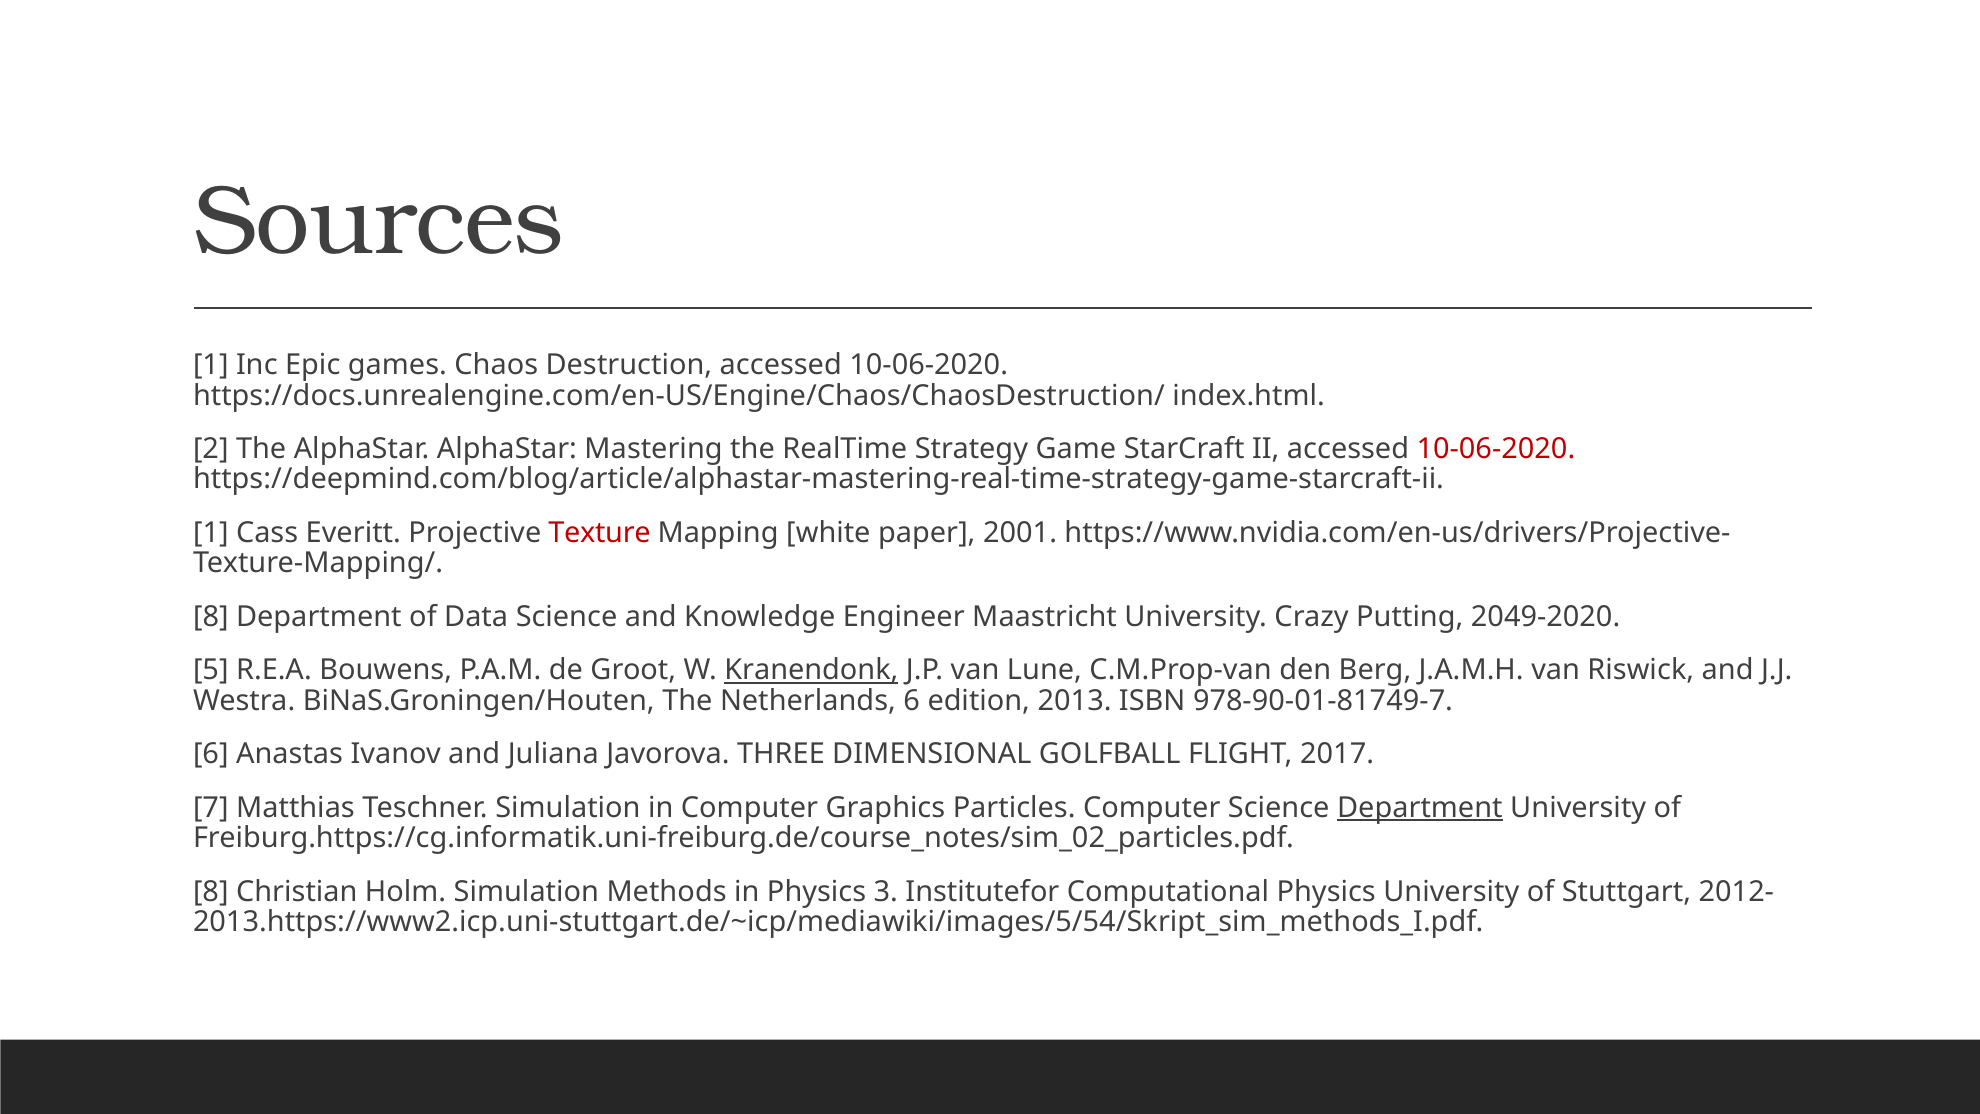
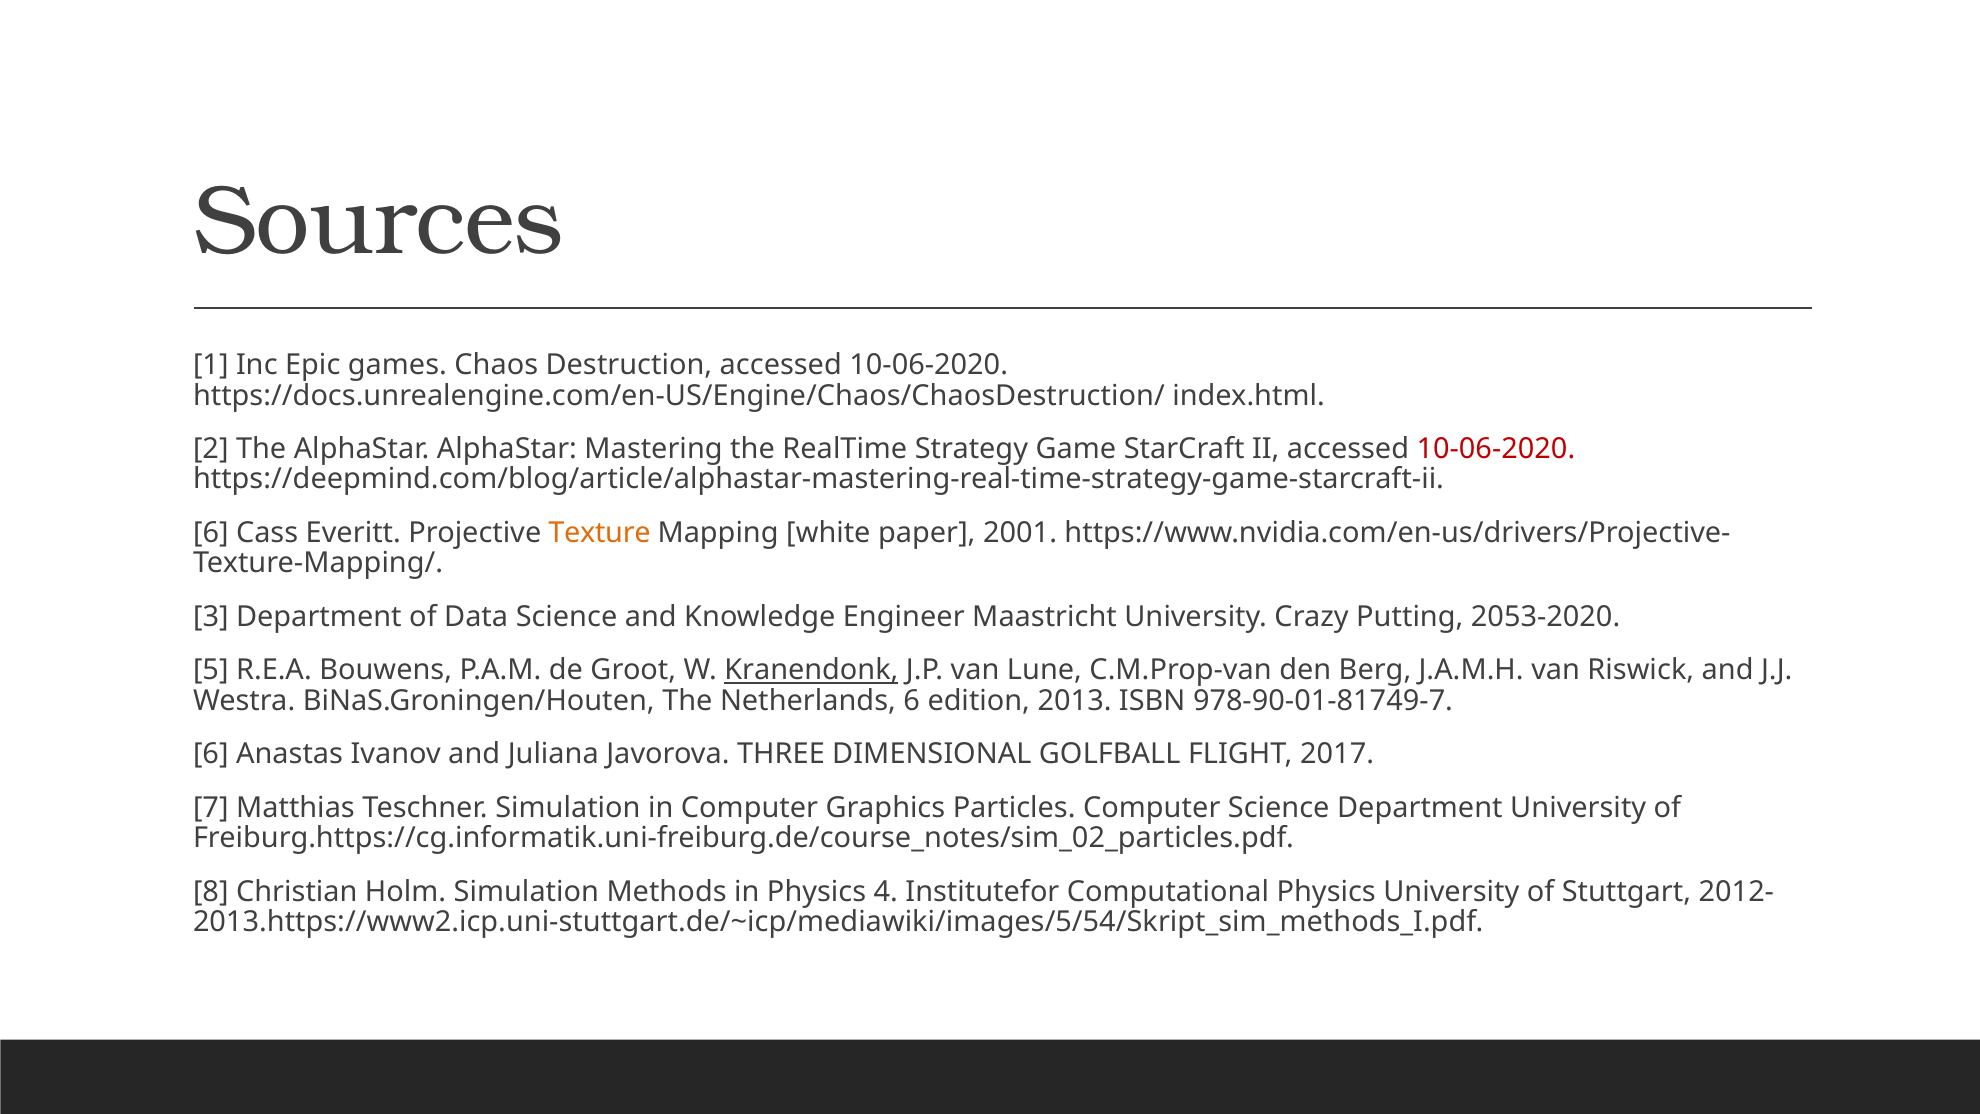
1 at (211, 533): 1 -> 6
Texture colour: red -> orange
8 at (211, 617): 8 -> 3
2049-2020: 2049-2020 -> 2053-2020
Department at (1420, 808) underline: present -> none
3: 3 -> 4
